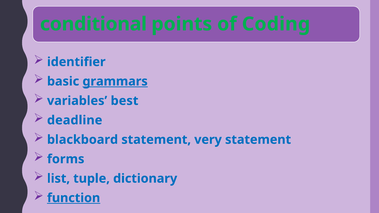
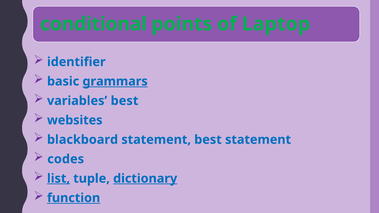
Coding: Coding -> Laptop
deadline: deadline -> websites
statement very: very -> best
forms: forms -> codes
list underline: none -> present
dictionary underline: none -> present
